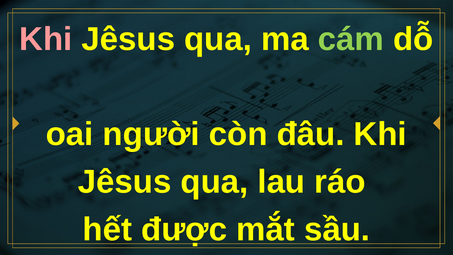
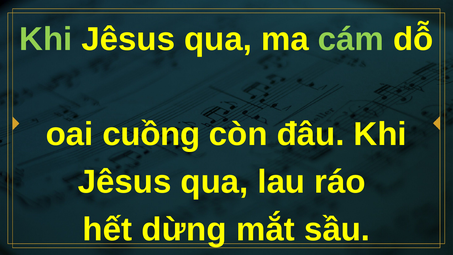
Khi at (46, 39) colour: pink -> light green
người: người -> cuồng
được: được -> dừng
